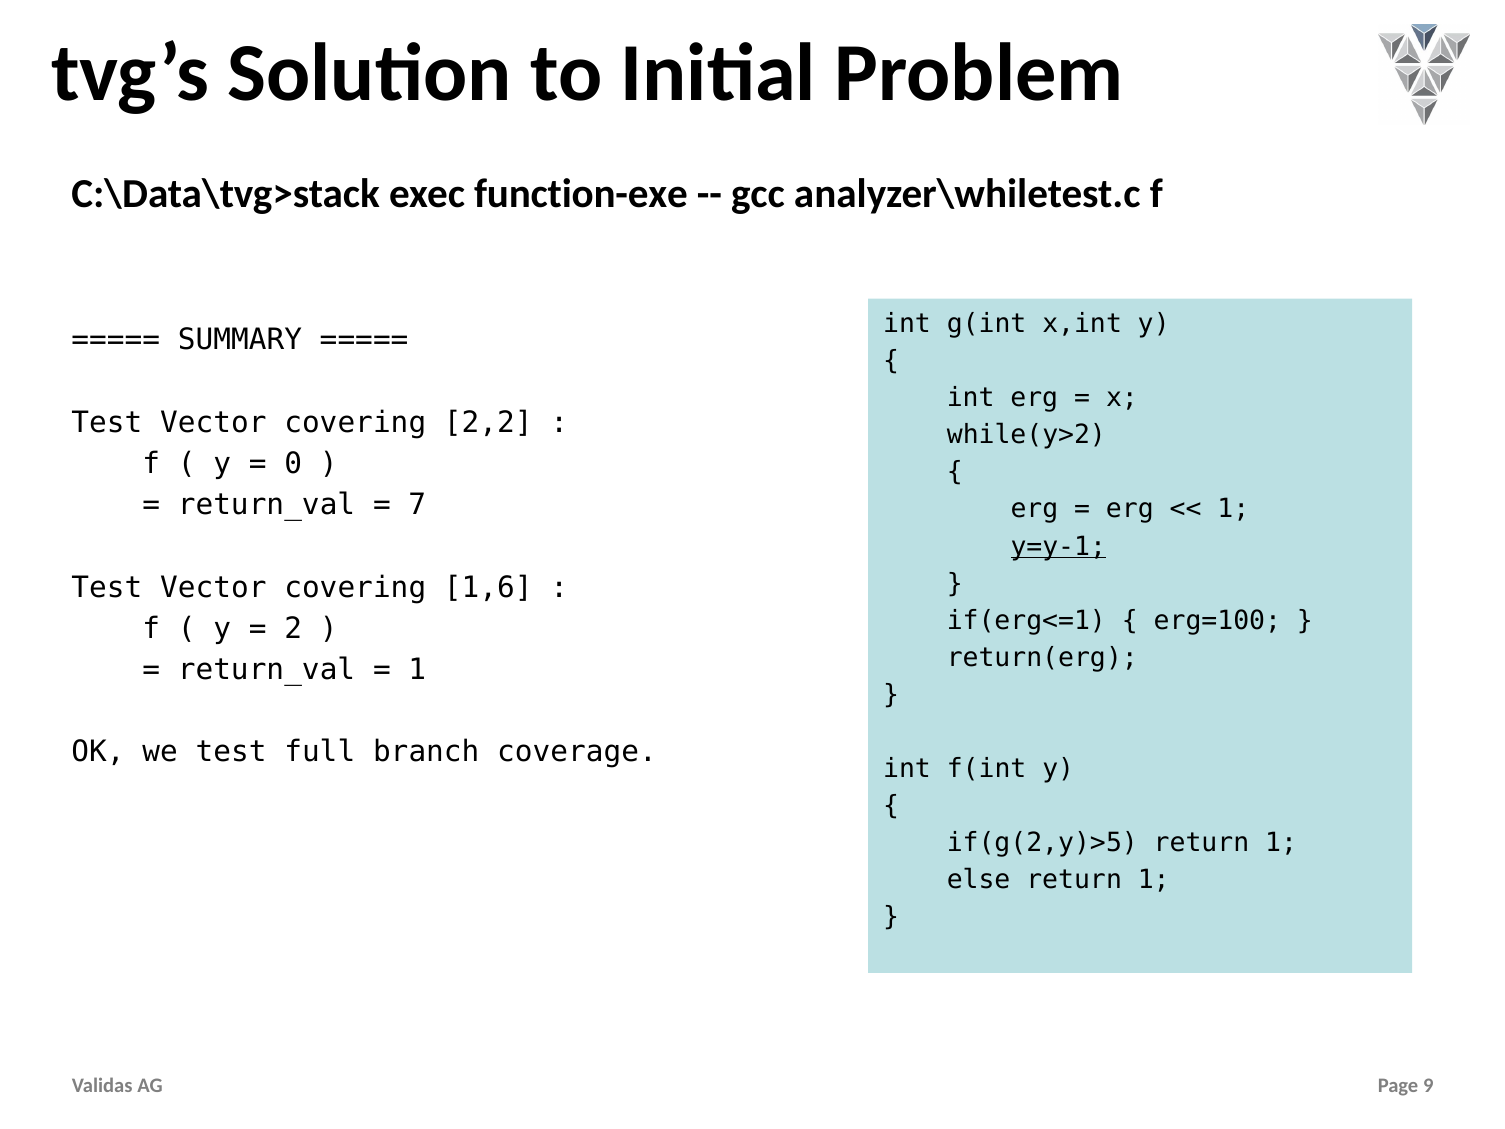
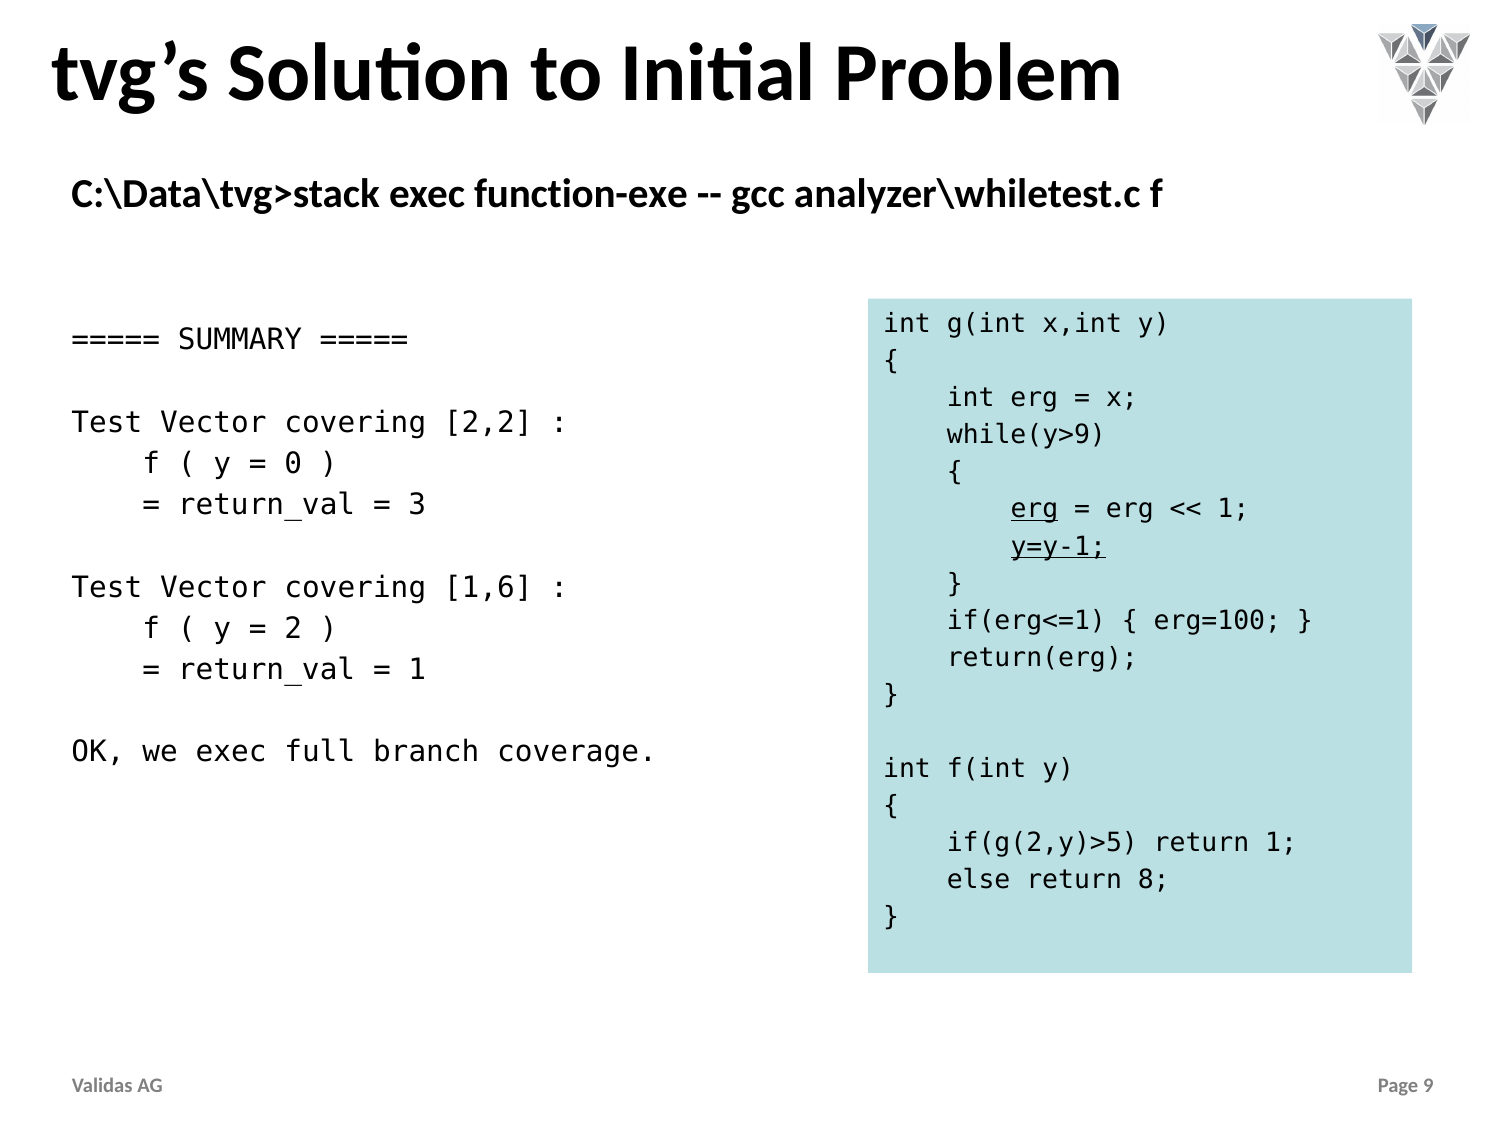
while(y>2: while(y>2 -> while(y>9
7: 7 -> 3
erg at (1034, 509) underline: none -> present
we test: test -> exec
else return 1: 1 -> 8
